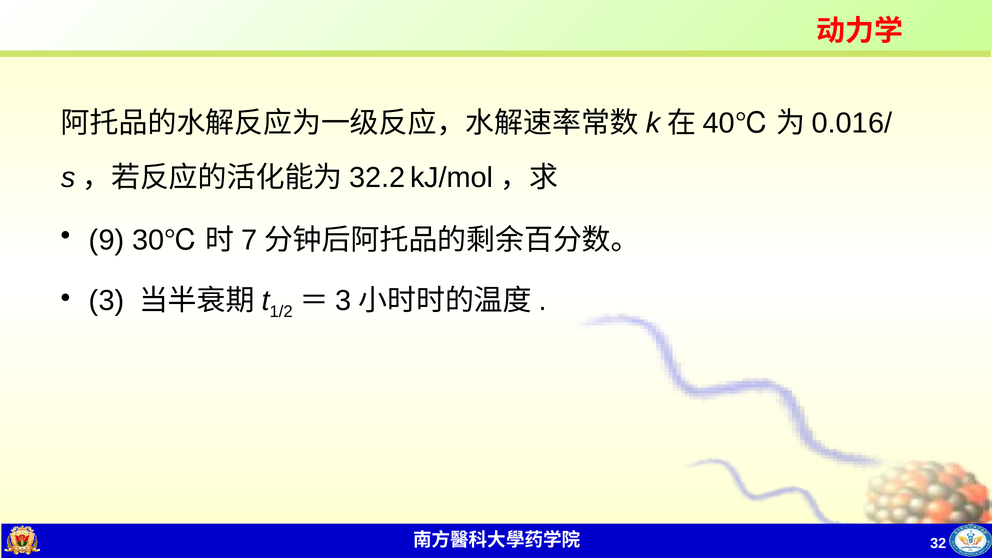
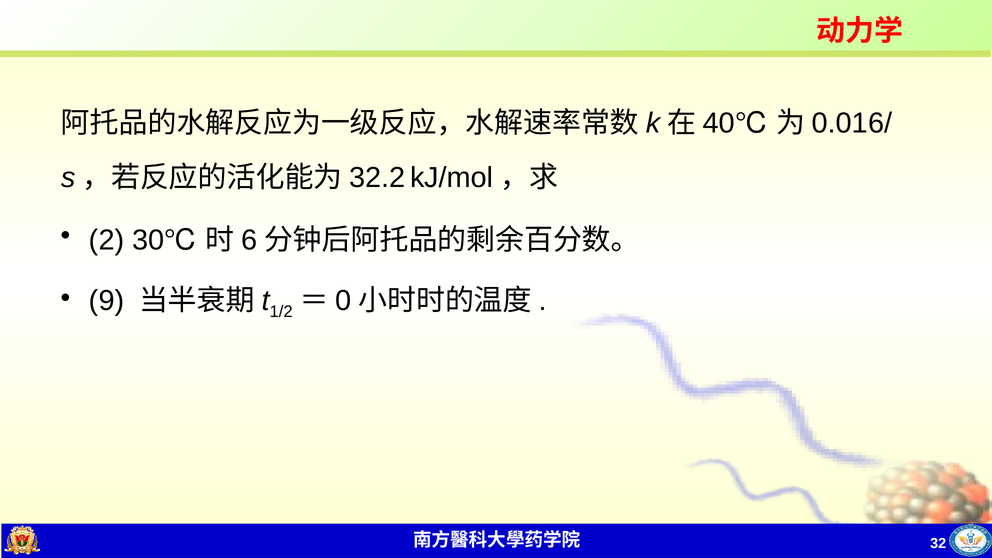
9: 9 -> 2
7: 7 -> 6
3 at (107, 301): 3 -> 9
3 at (344, 301): 3 -> 0
